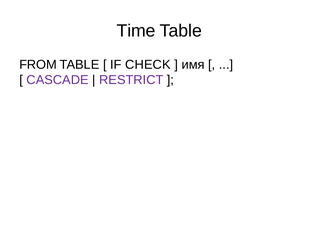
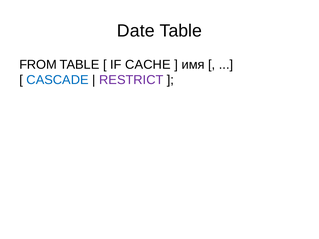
Time: Time -> Date
CHECK: CHECK -> CACHE
CASCADE colour: purple -> blue
